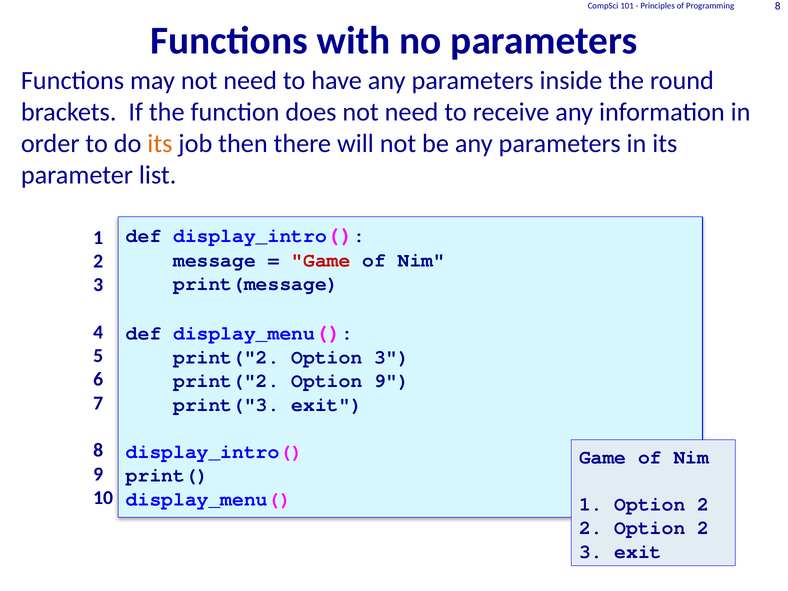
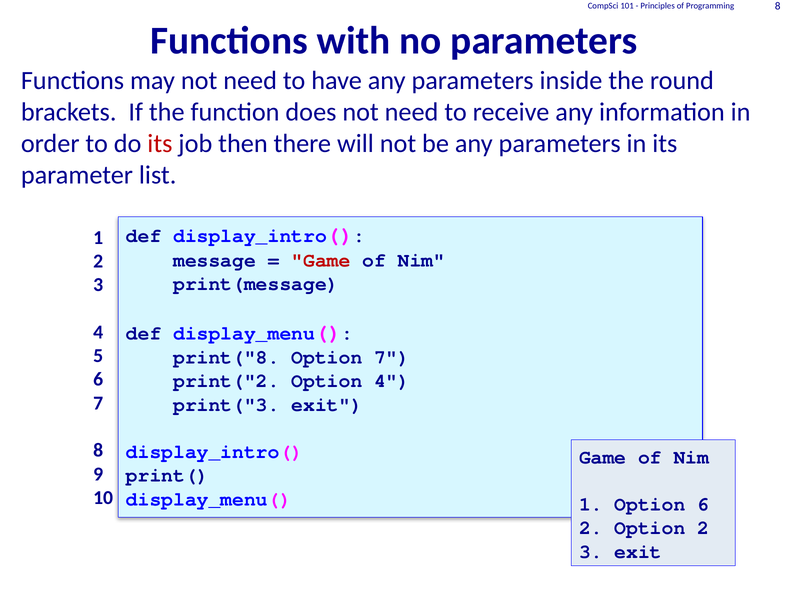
its at (160, 144) colour: orange -> red
print("2 at (226, 357): print("2 -> print("8
Option 3: 3 -> 7
Option 9: 9 -> 4
1 Option 2: 2 -> 6
